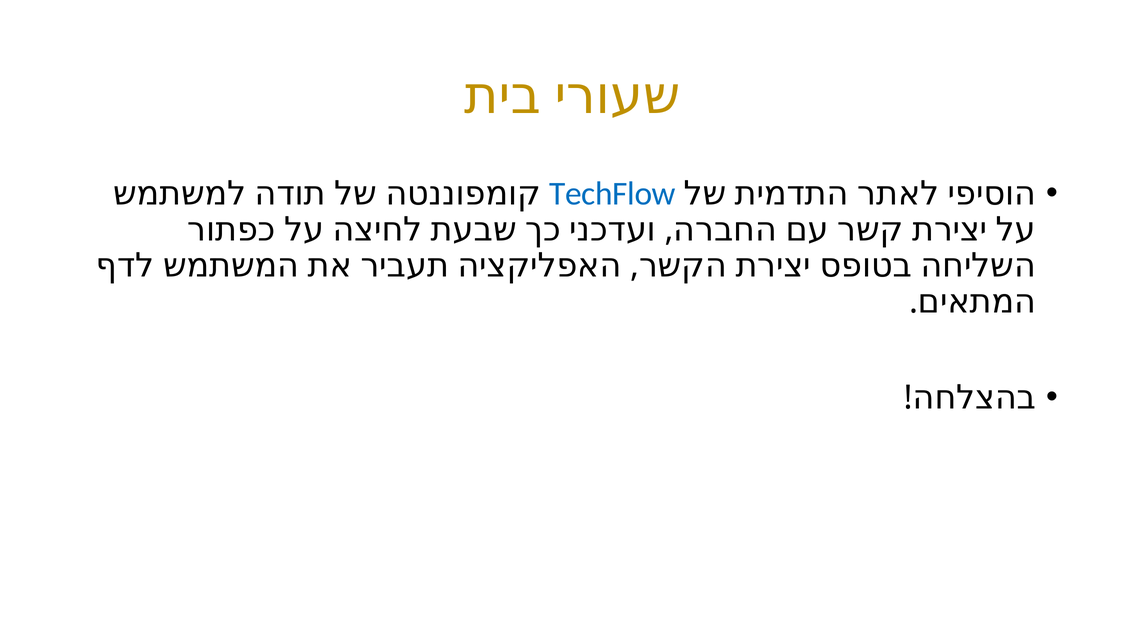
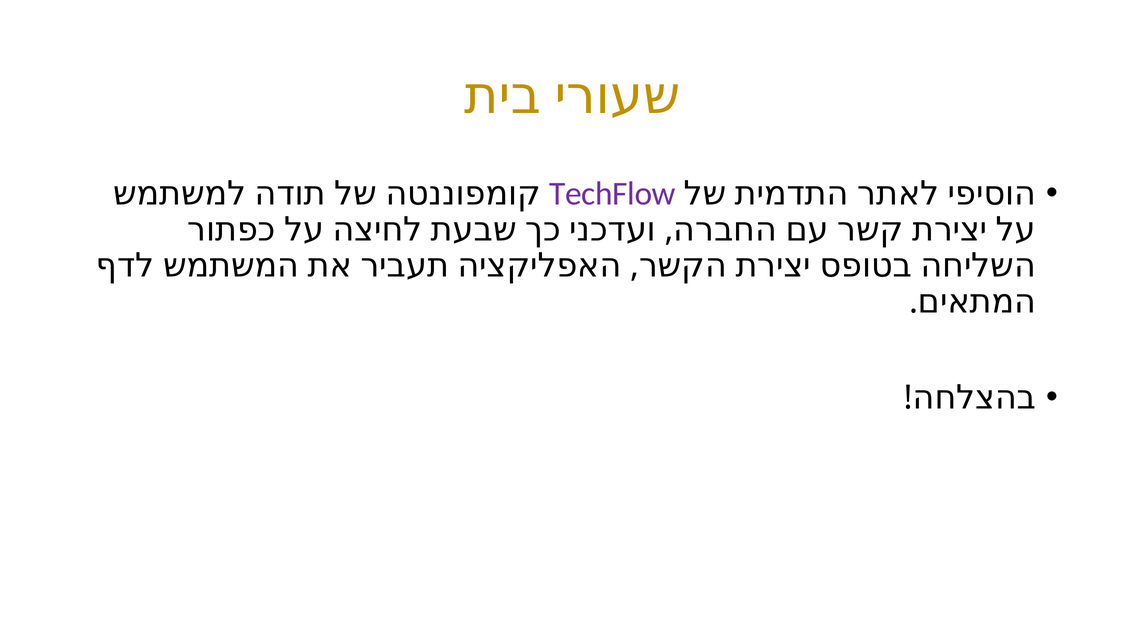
TechFlow colour: blue -> purple
